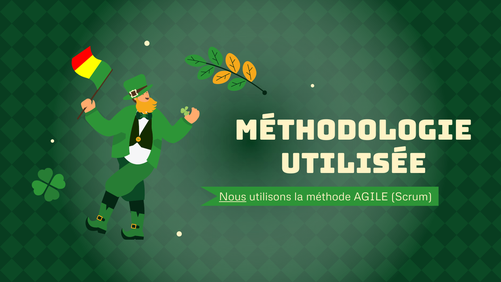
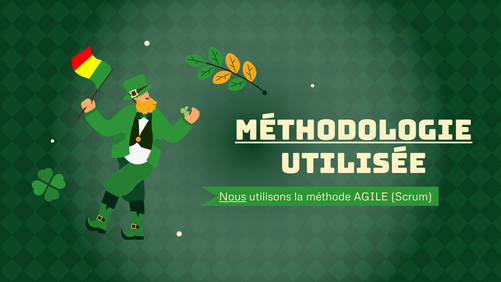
Méthodologie underline: none -> present
